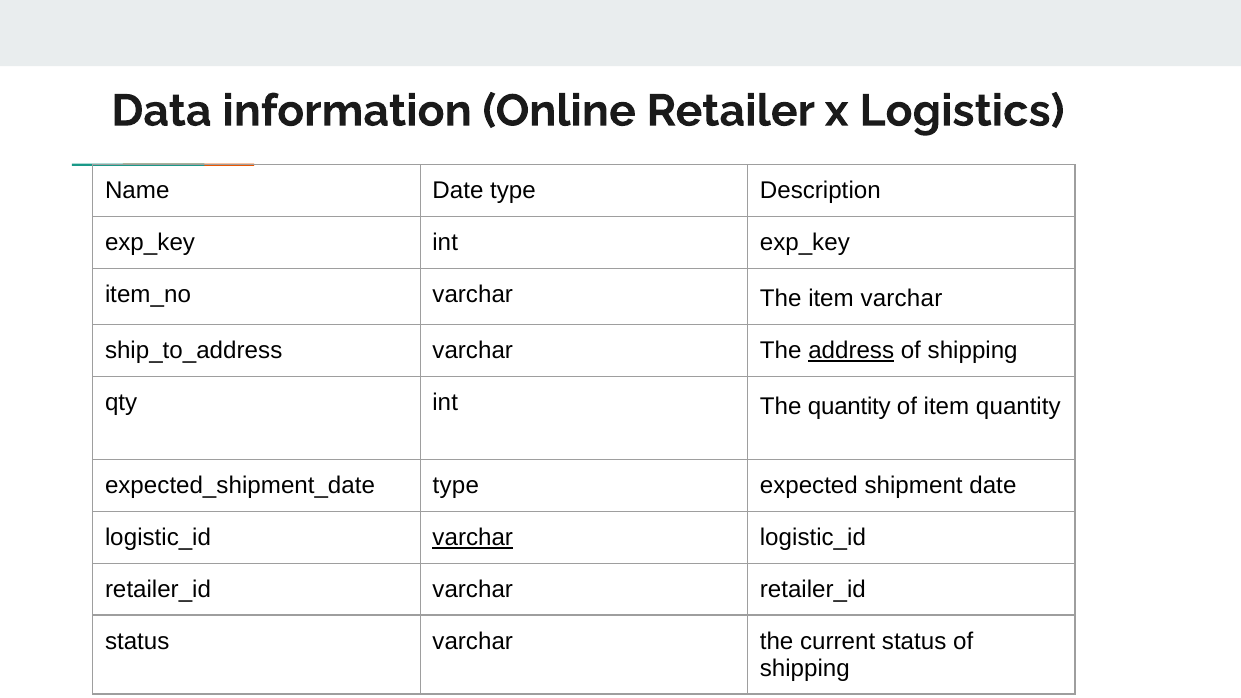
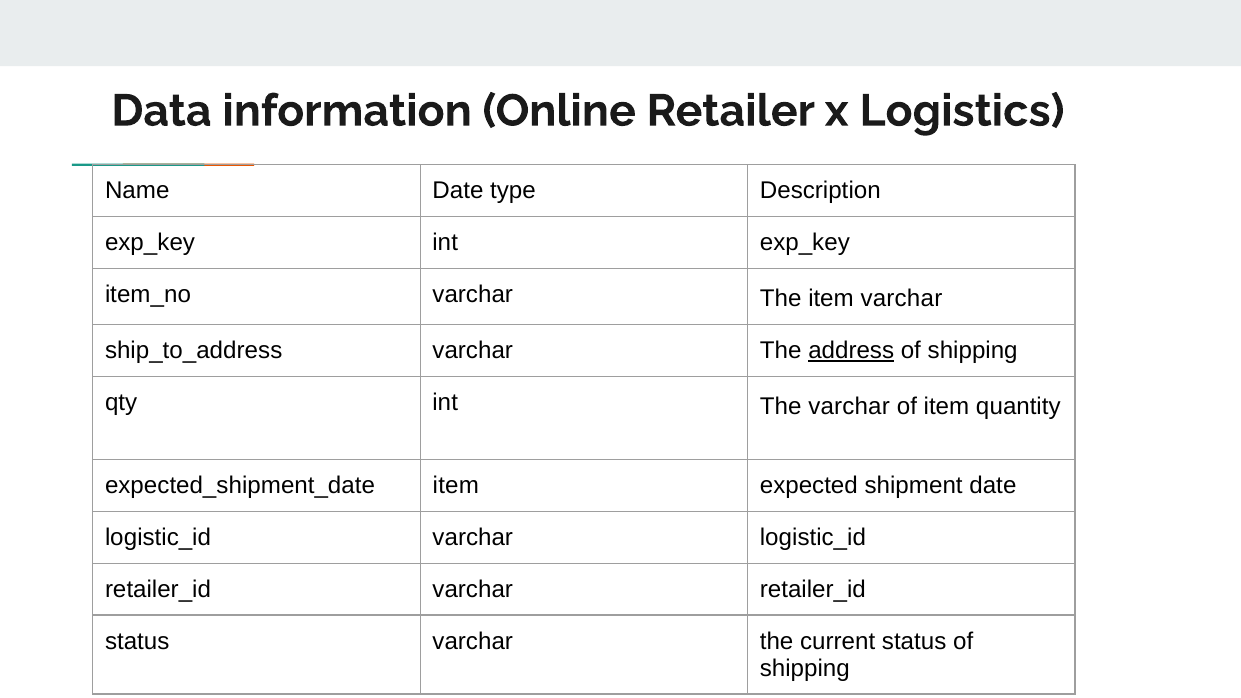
The quantity: quantity -> varchar
type at (456, 486): type -> item
varchar at (473, 538) underline: present -> none
